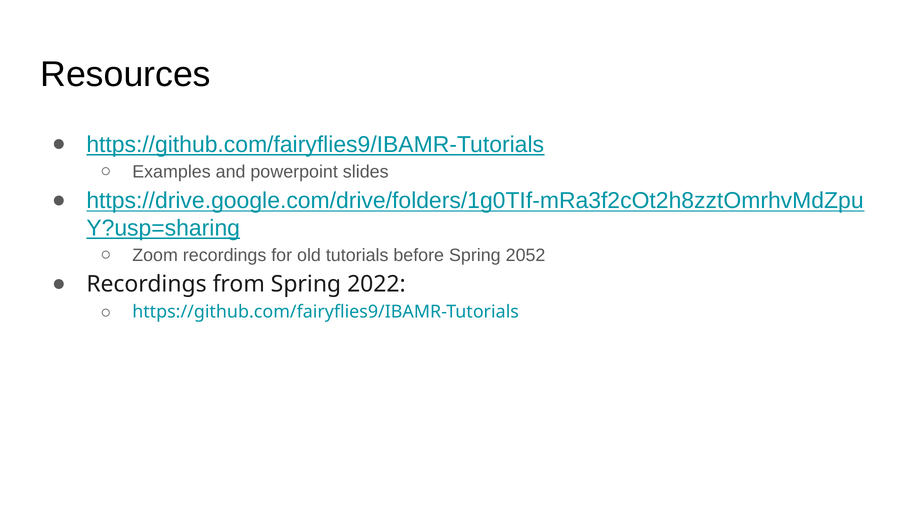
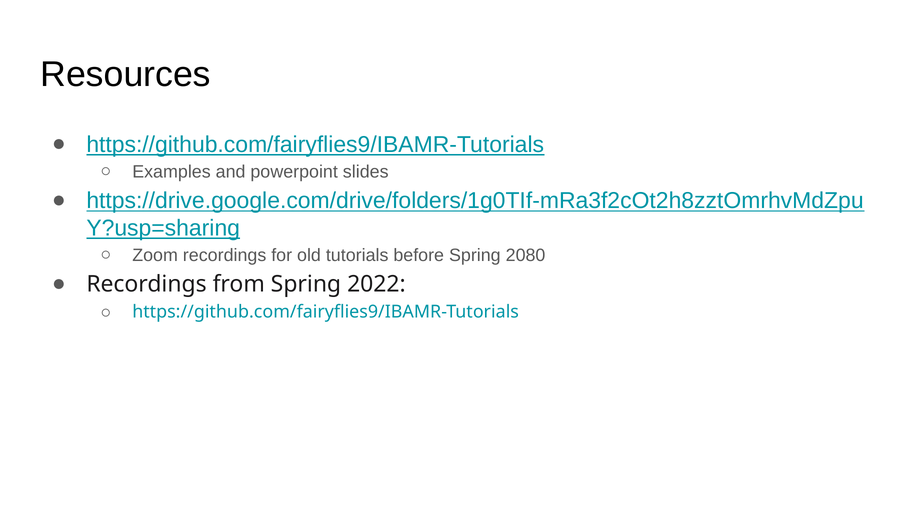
2052: 2052 -> 2080
